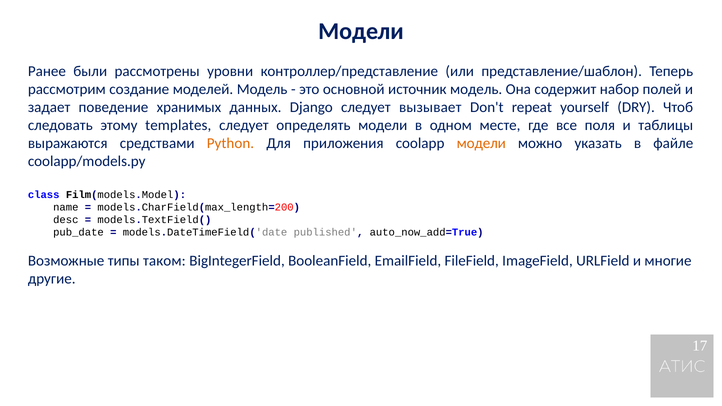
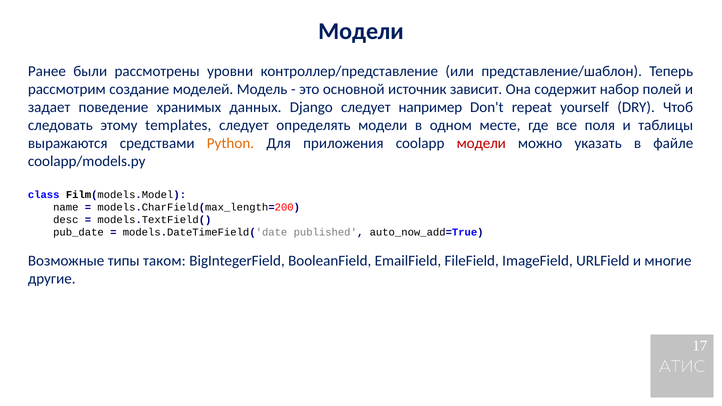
источник модель: модель -> зависит
вызывает: вызывает -> например
модели at (481, 143) colour: orange -> red
